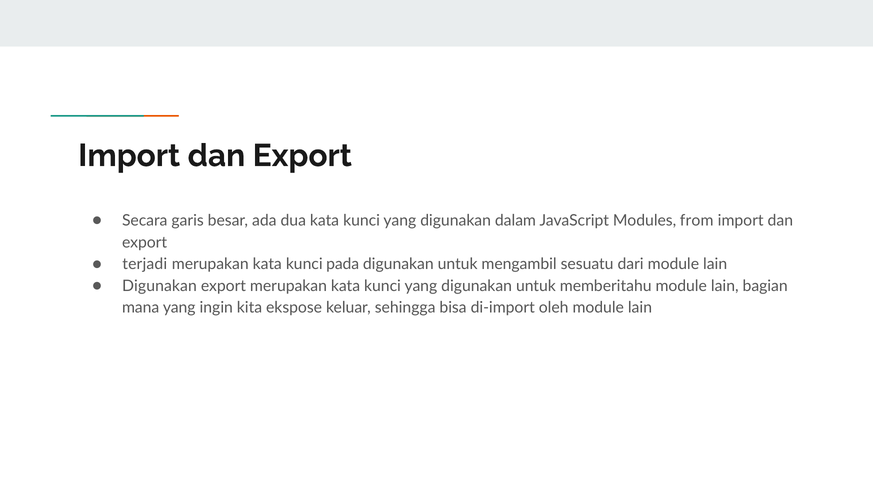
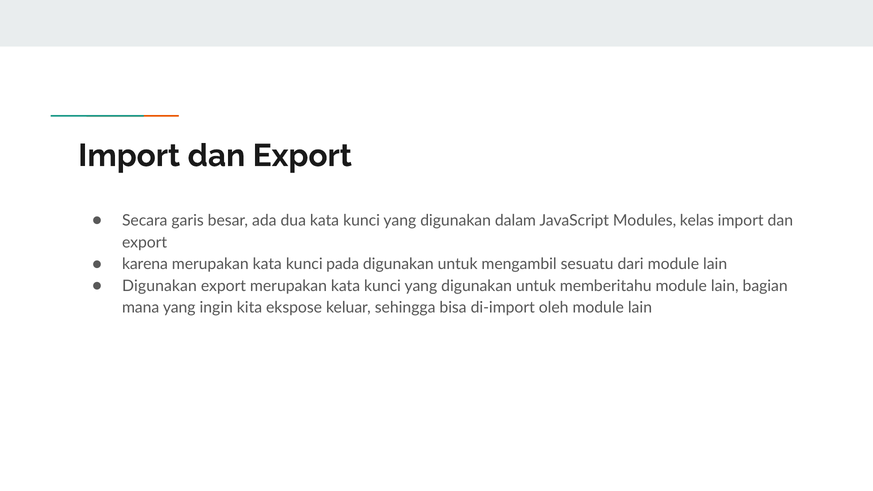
from: from -> kelas
terjadi: terjadi -> karena
